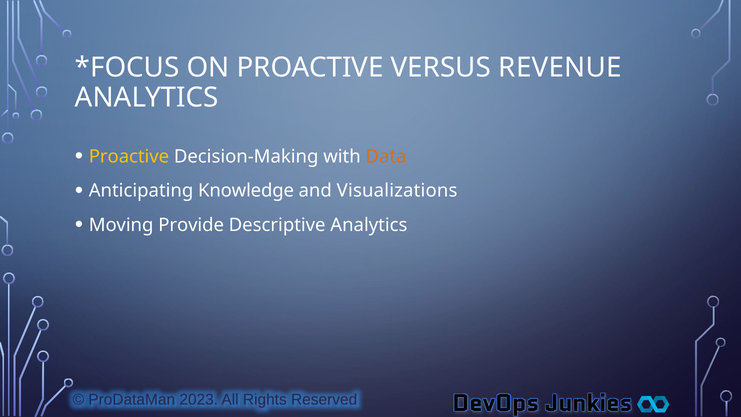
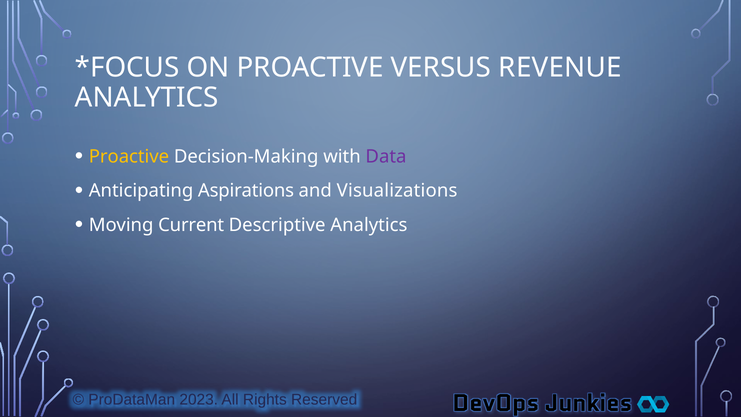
Data colour: orange -> purple
Knowledge: Knowledge -> Aspirations
Provide: Provide -> Current
